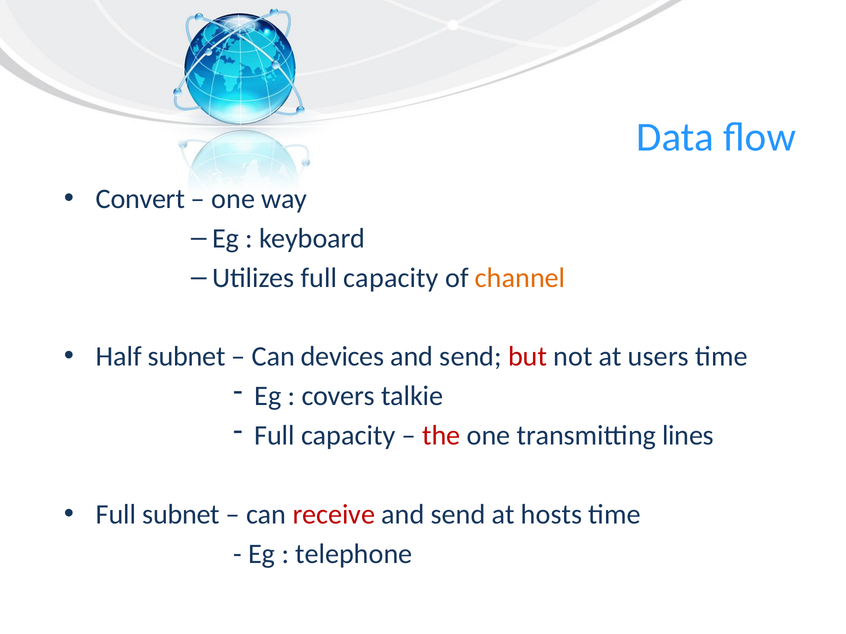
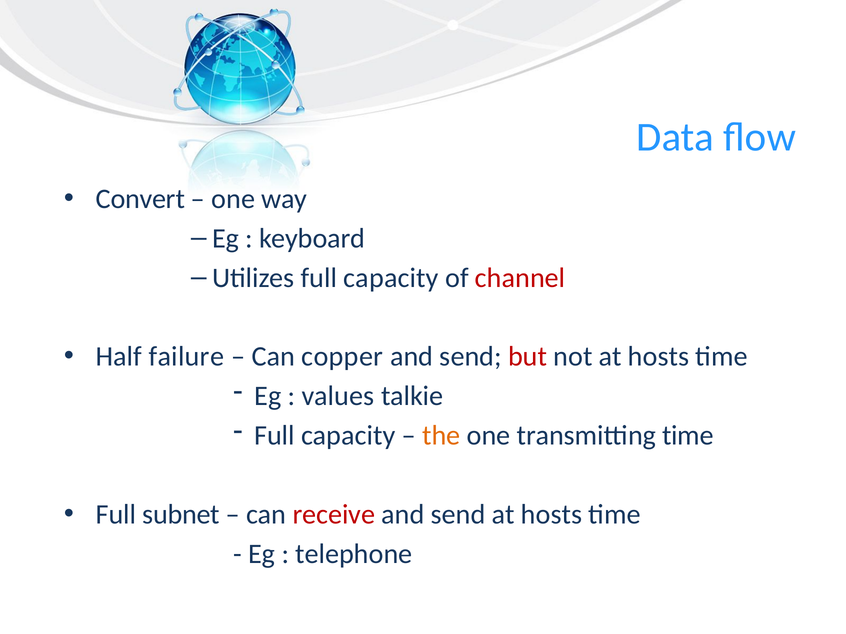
channel colour: orange -> red
Half subnet: subnet -> failure
devices: devices -> copper
not at users: users -> hosts
covers: covers -> values
the colour: red -> orange
transmitting lines: lines -> time
